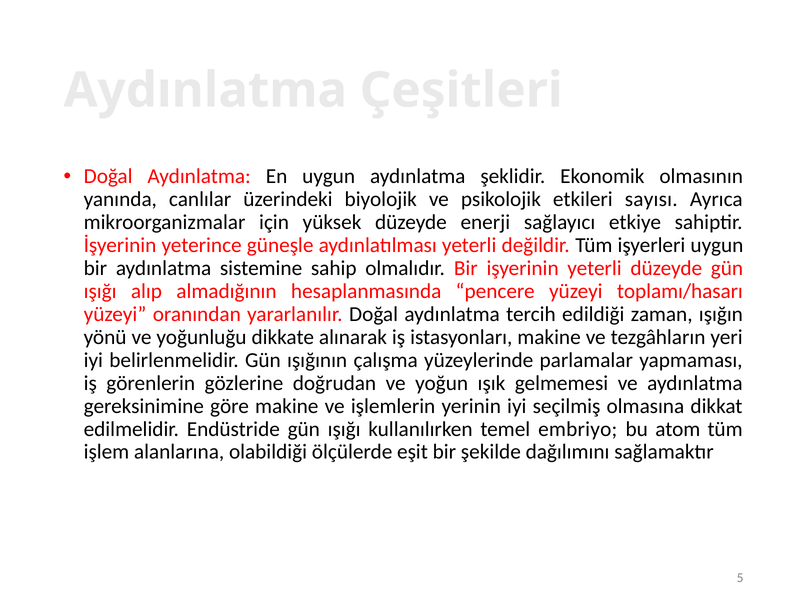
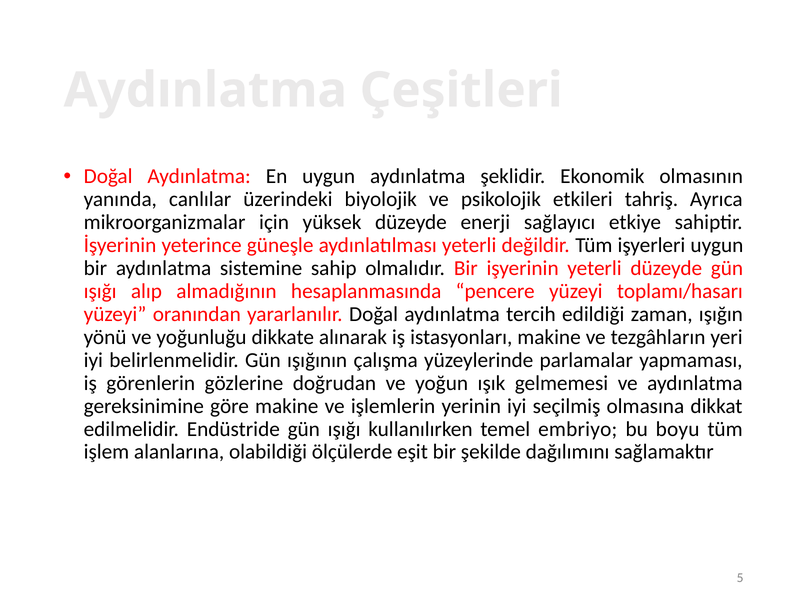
sayısı: sayısı -> tahriş
atom: atom -> boyu
